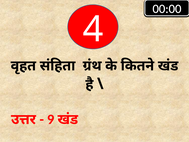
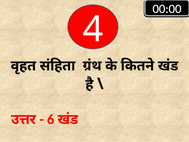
9: 9 -> 6
